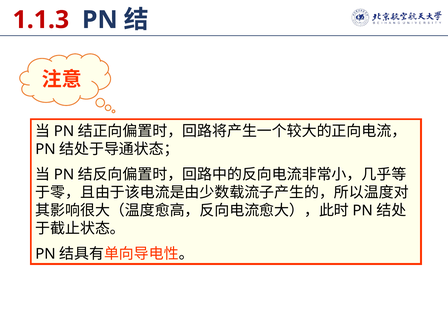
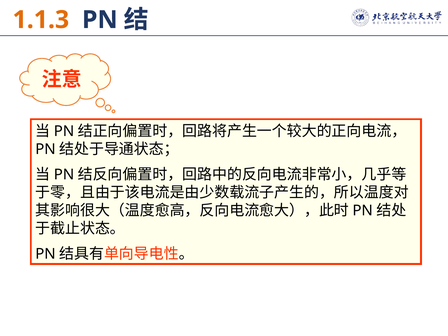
1.1.3 colour: red -> orange
